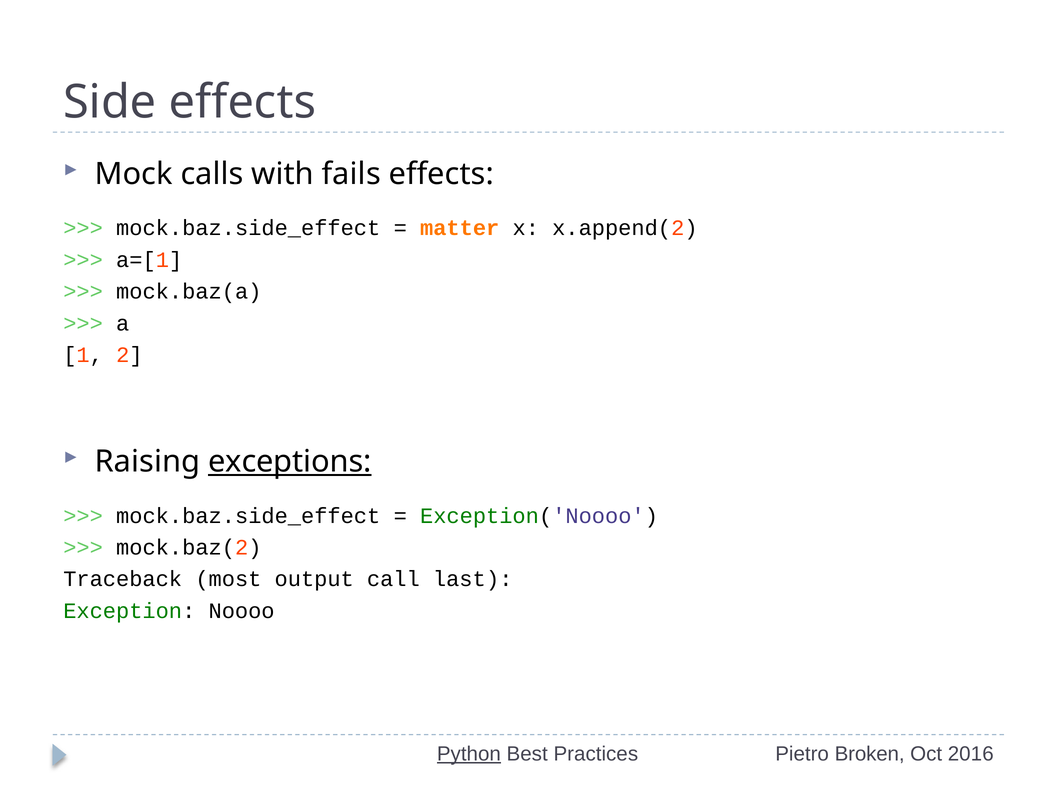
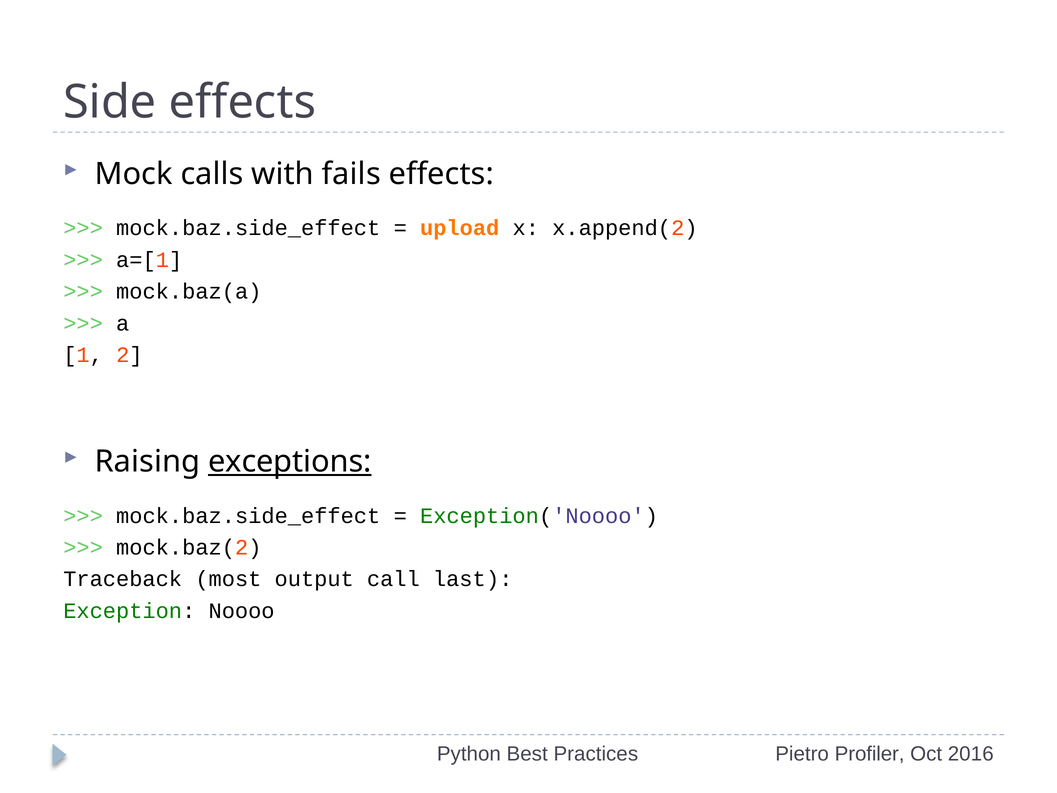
matter: matter -> upload
Python underline: present -> none
Broken: Broken -> Profiler
